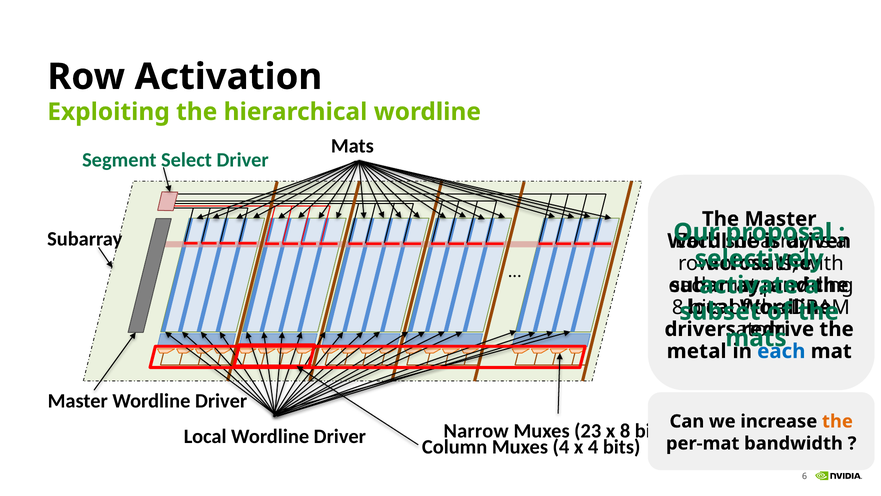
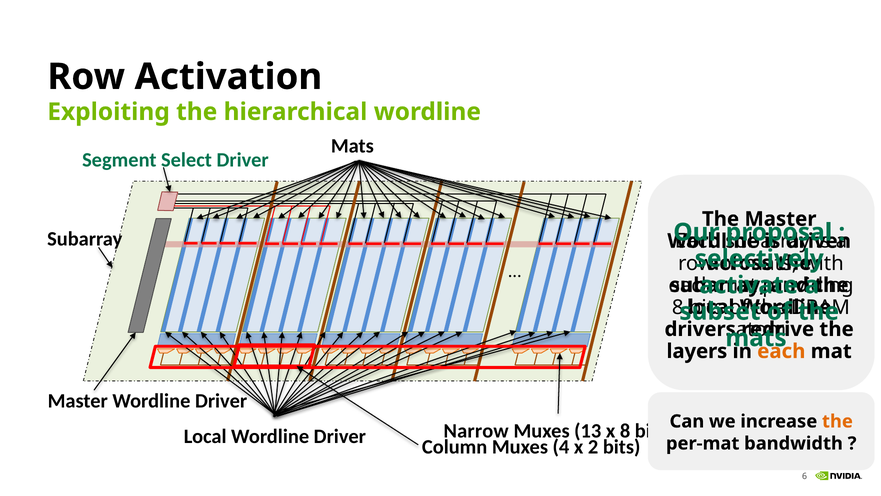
metal: metal -> layers
each at (781, 351) colour: blue -> orange
23: 23 -> 13
x 4: 4 -> 2
